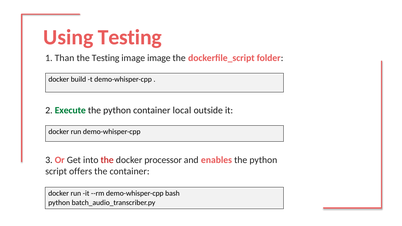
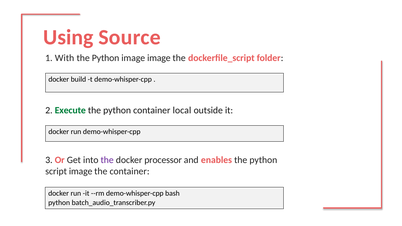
Testing at (130, 37): Testing -> Source
Than: Than -> With
Testing at (106, 58): Testing -> Python
the at (107, 160) colour: red -> purple
script offers: offers -> image
